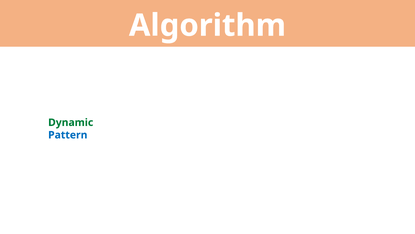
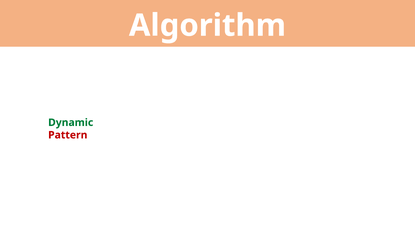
Pattern colour: blue -> red
